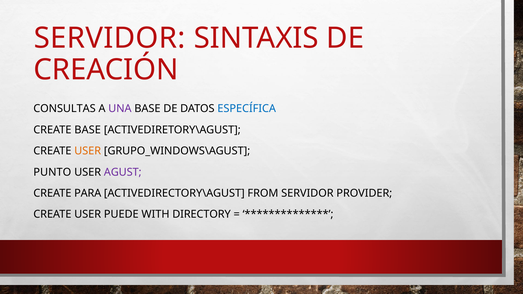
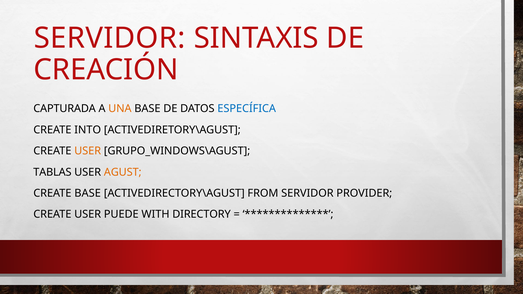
CONSULTAS: CONSULTAS -> CAPTURADA
UNA colour: purple -> orange
CREATE BASE: BASE -> INTO
PUNTO: PUNTO -> TABLAS
AGUST colour: purple -> orange
CREATE PARA: PARA -> BASE
